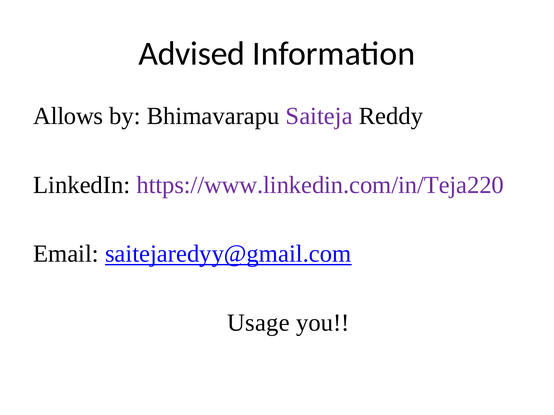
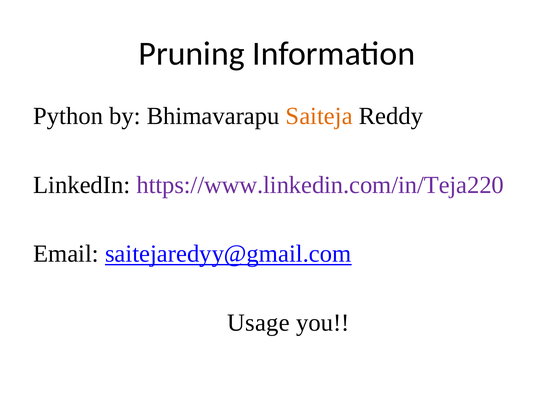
Advised: Advised -> Pruning
Allows: Allows -> Python
Saiteja colour: purple -> orange
